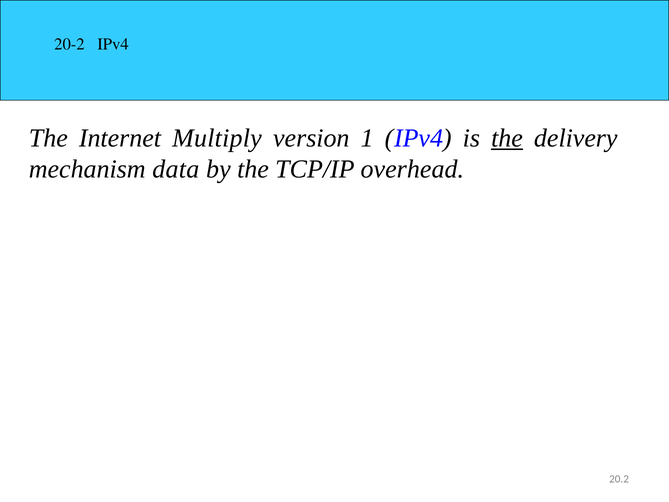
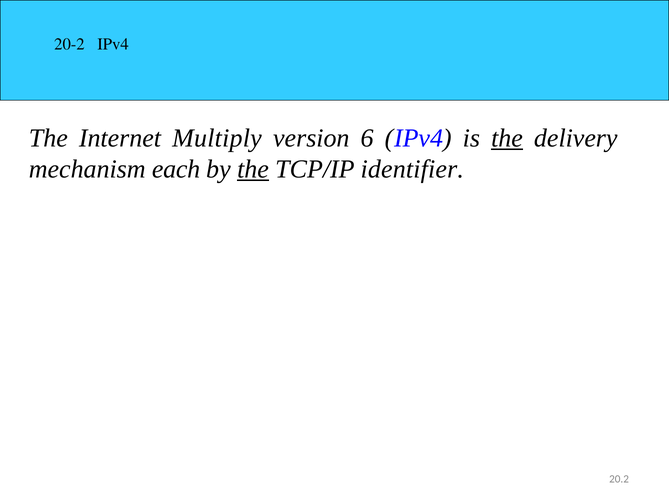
1: 1 -> 6
data: data -> each
the at (253, 169) underline: none -> present
overhead: overhead -> identifier
